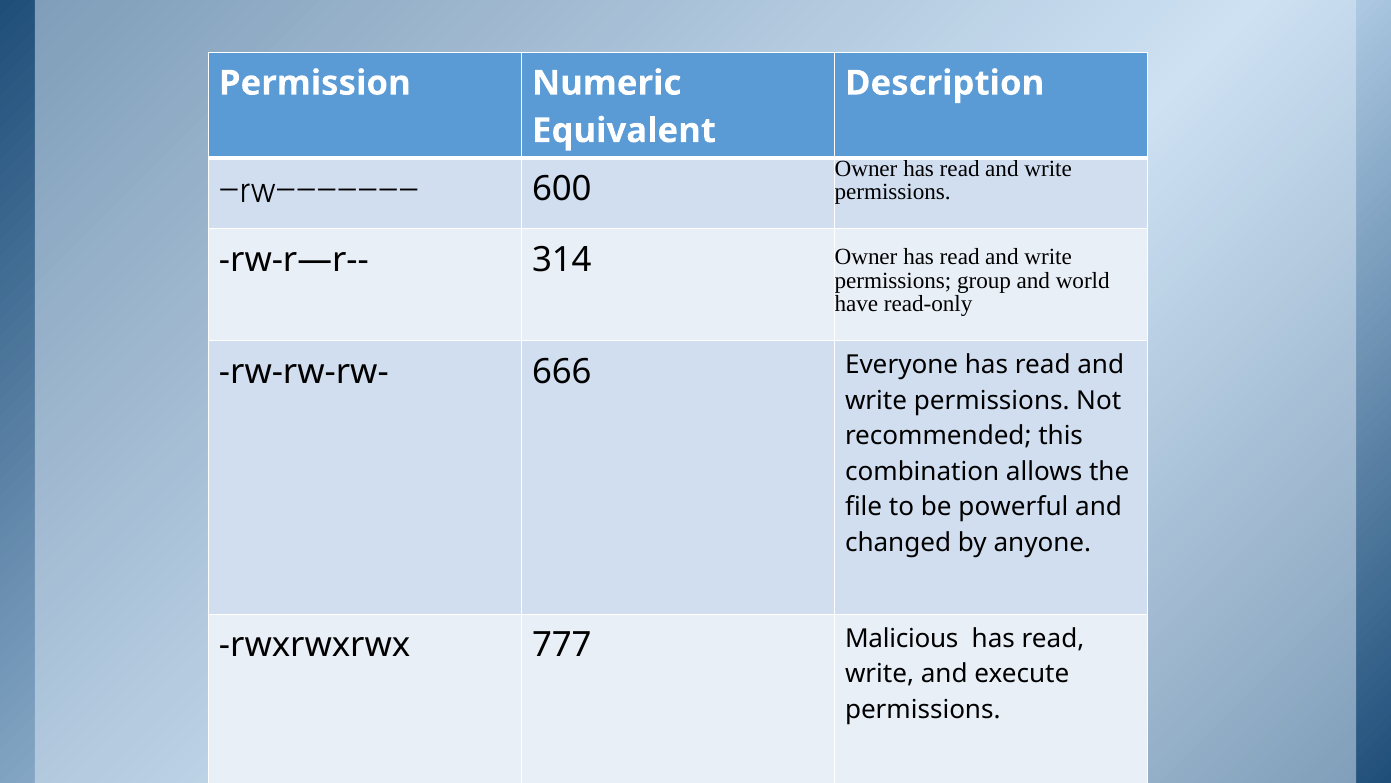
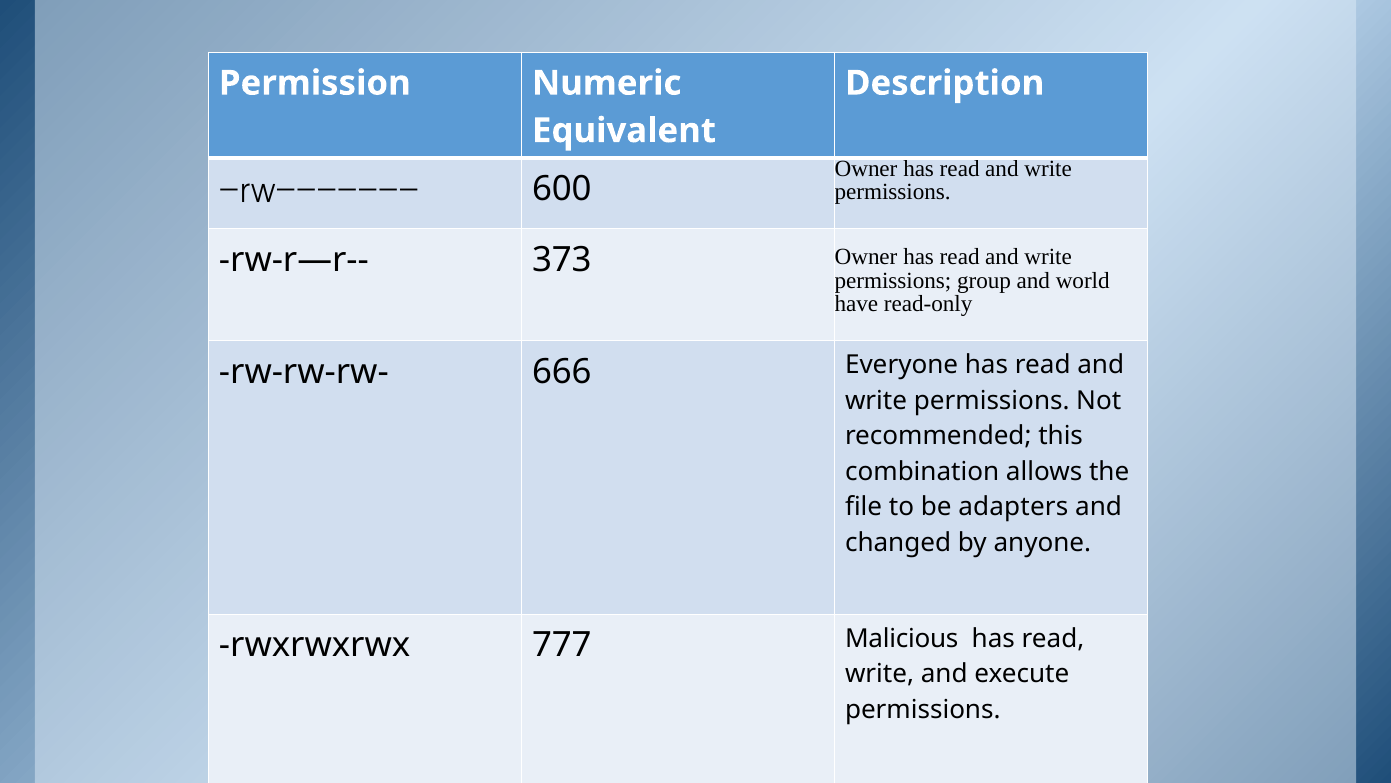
314: 314 -> 373
powerful: powerful -> adapters
